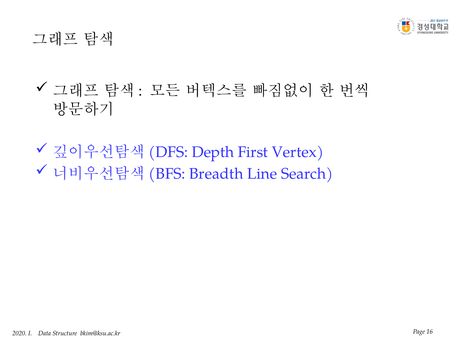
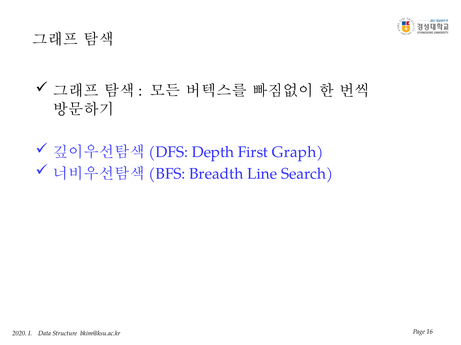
Vertex: Vertex -> Graph
